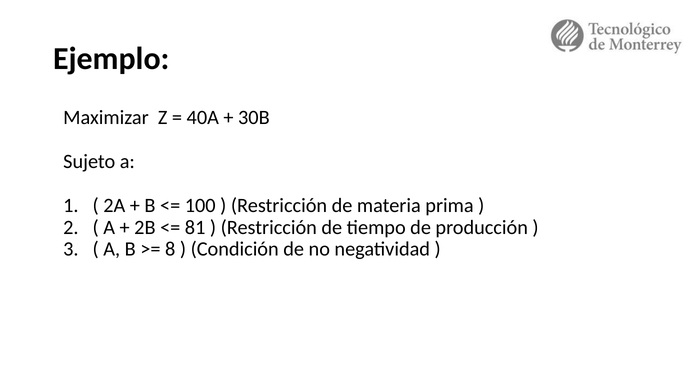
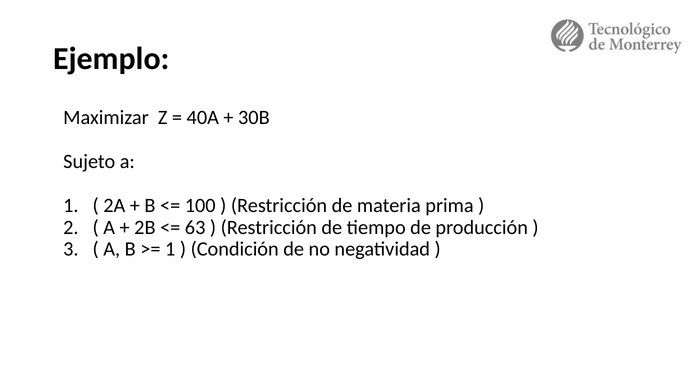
81: 81 -> 63
8 at (170, 249): 8 -> 1
